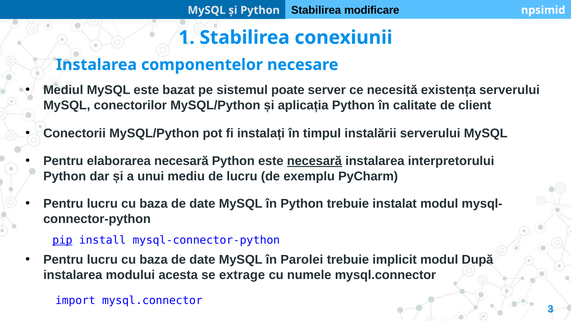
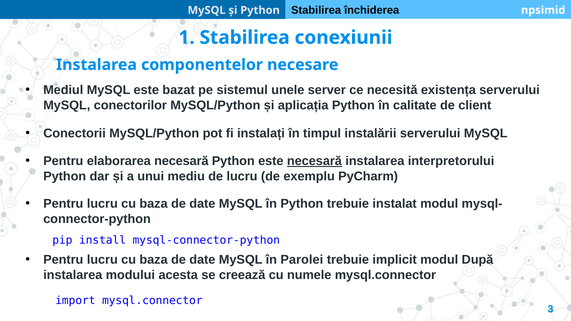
modificare: modificare -> închiderea
poate: poate -> unele
pip underline: present -> none
extrage: extrage -> creează
